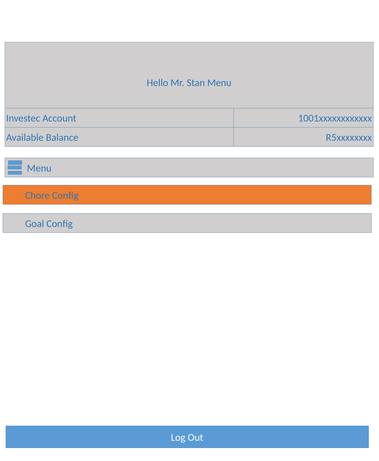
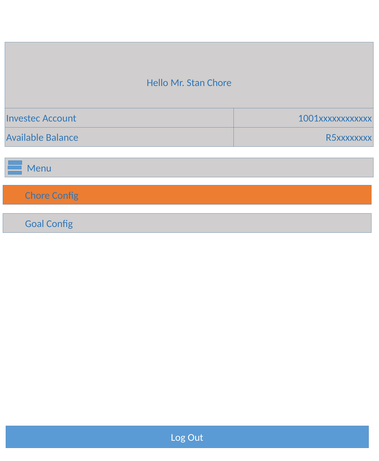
Stan Menu: Menu -> Chore
